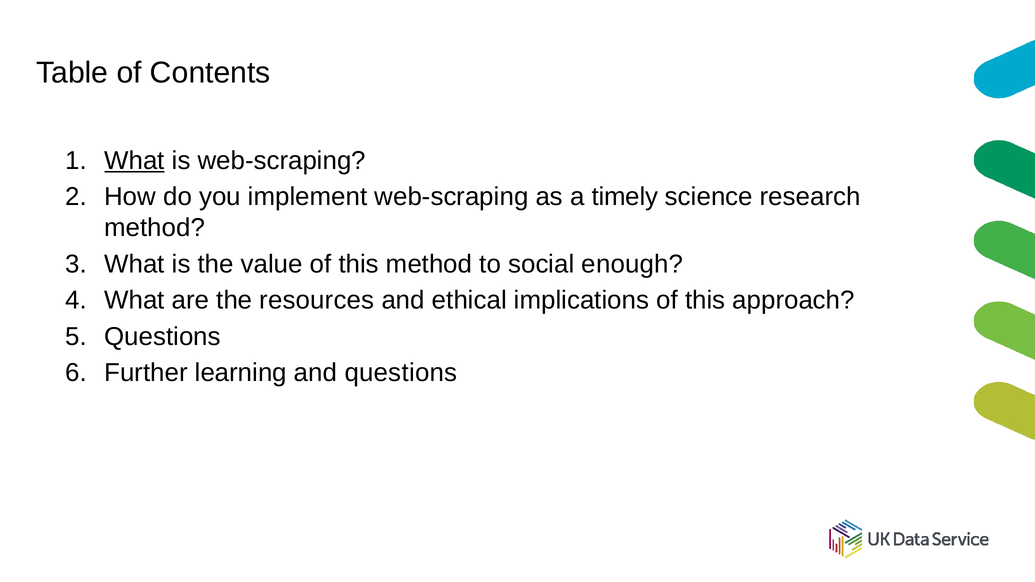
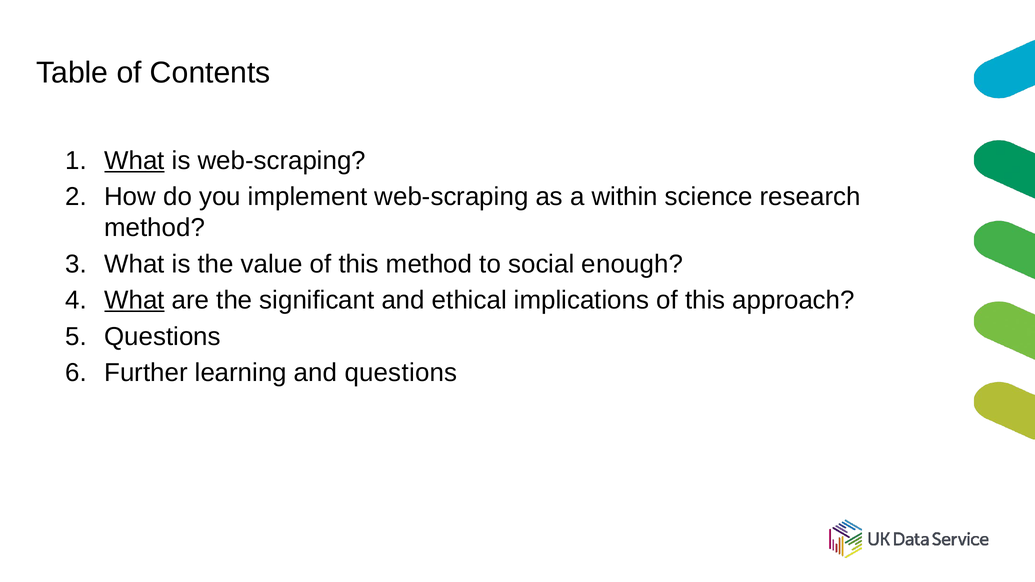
timely: timely -> within
What at (134, 300) underline: none -> present
resources: resources -> significant
